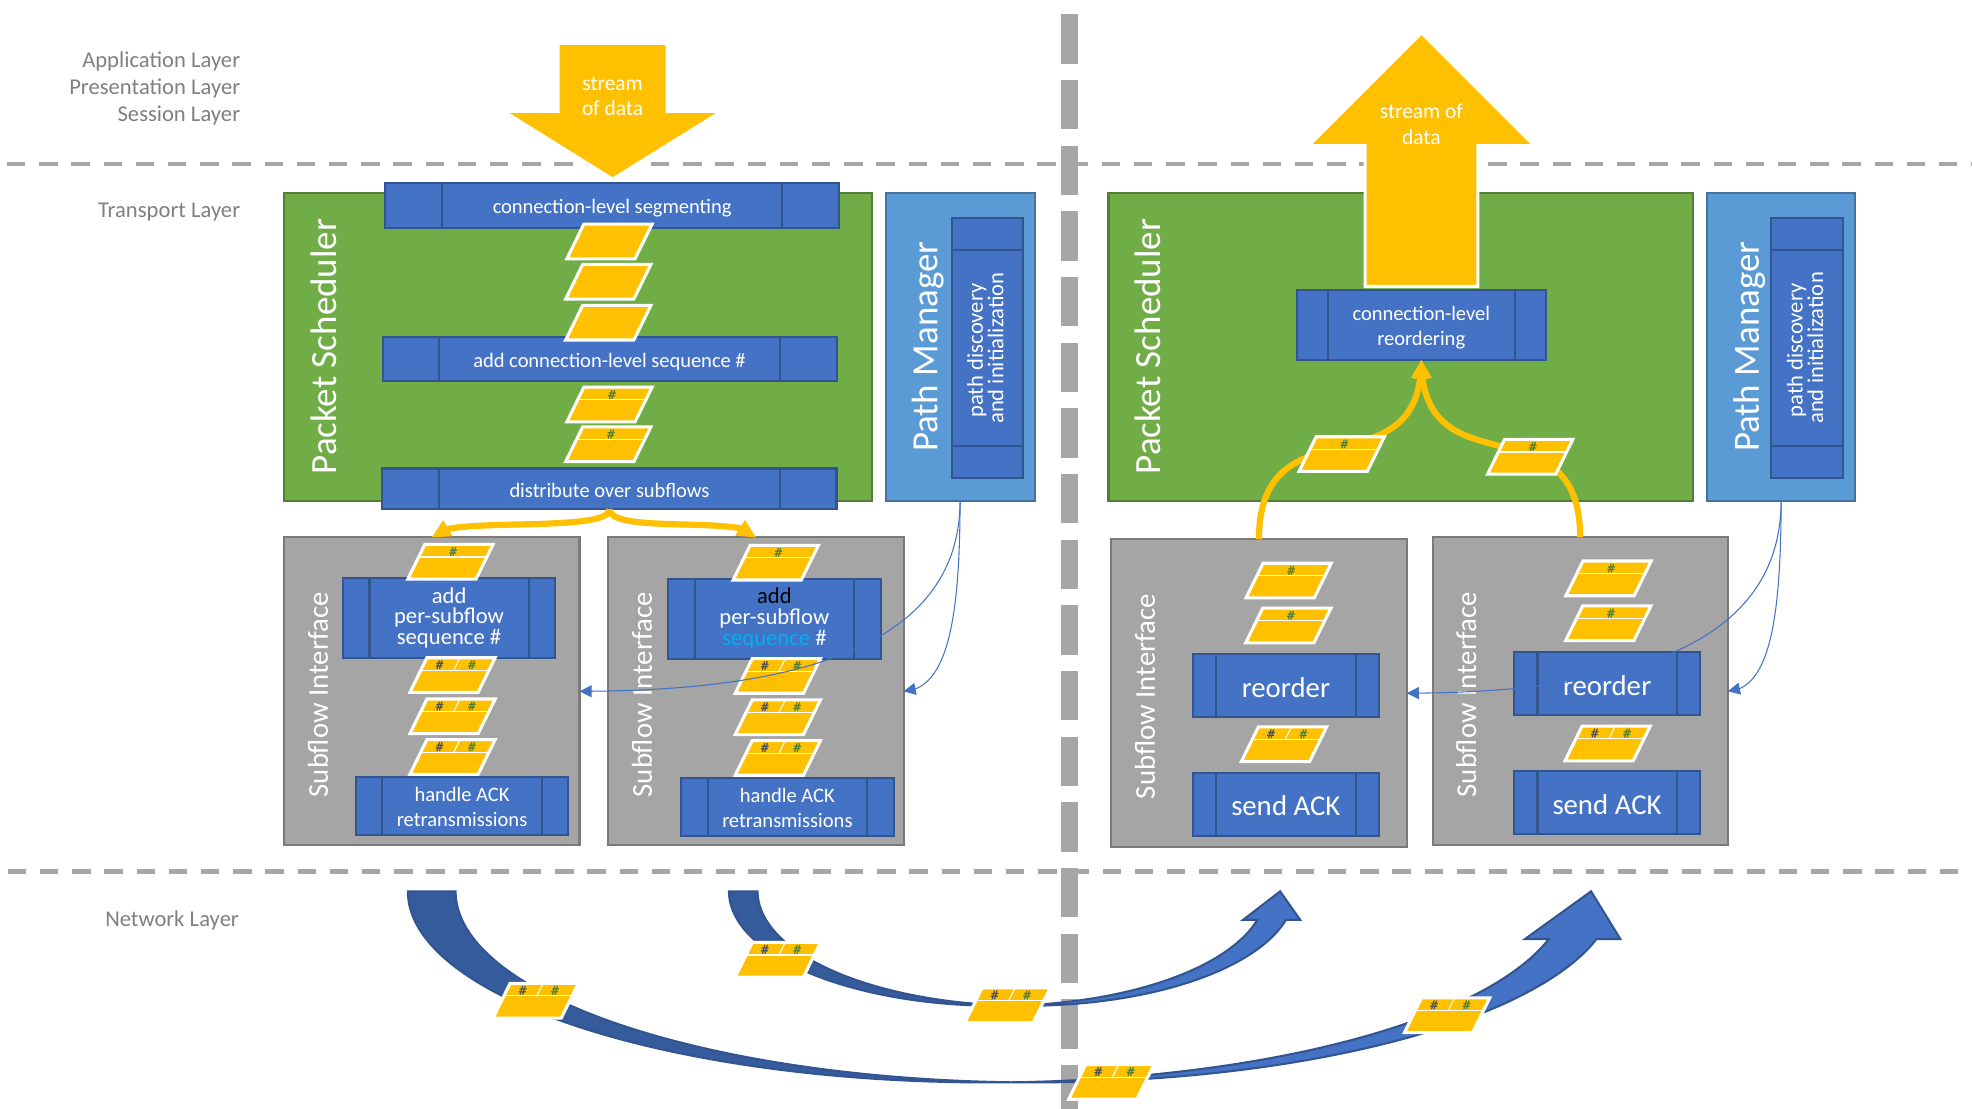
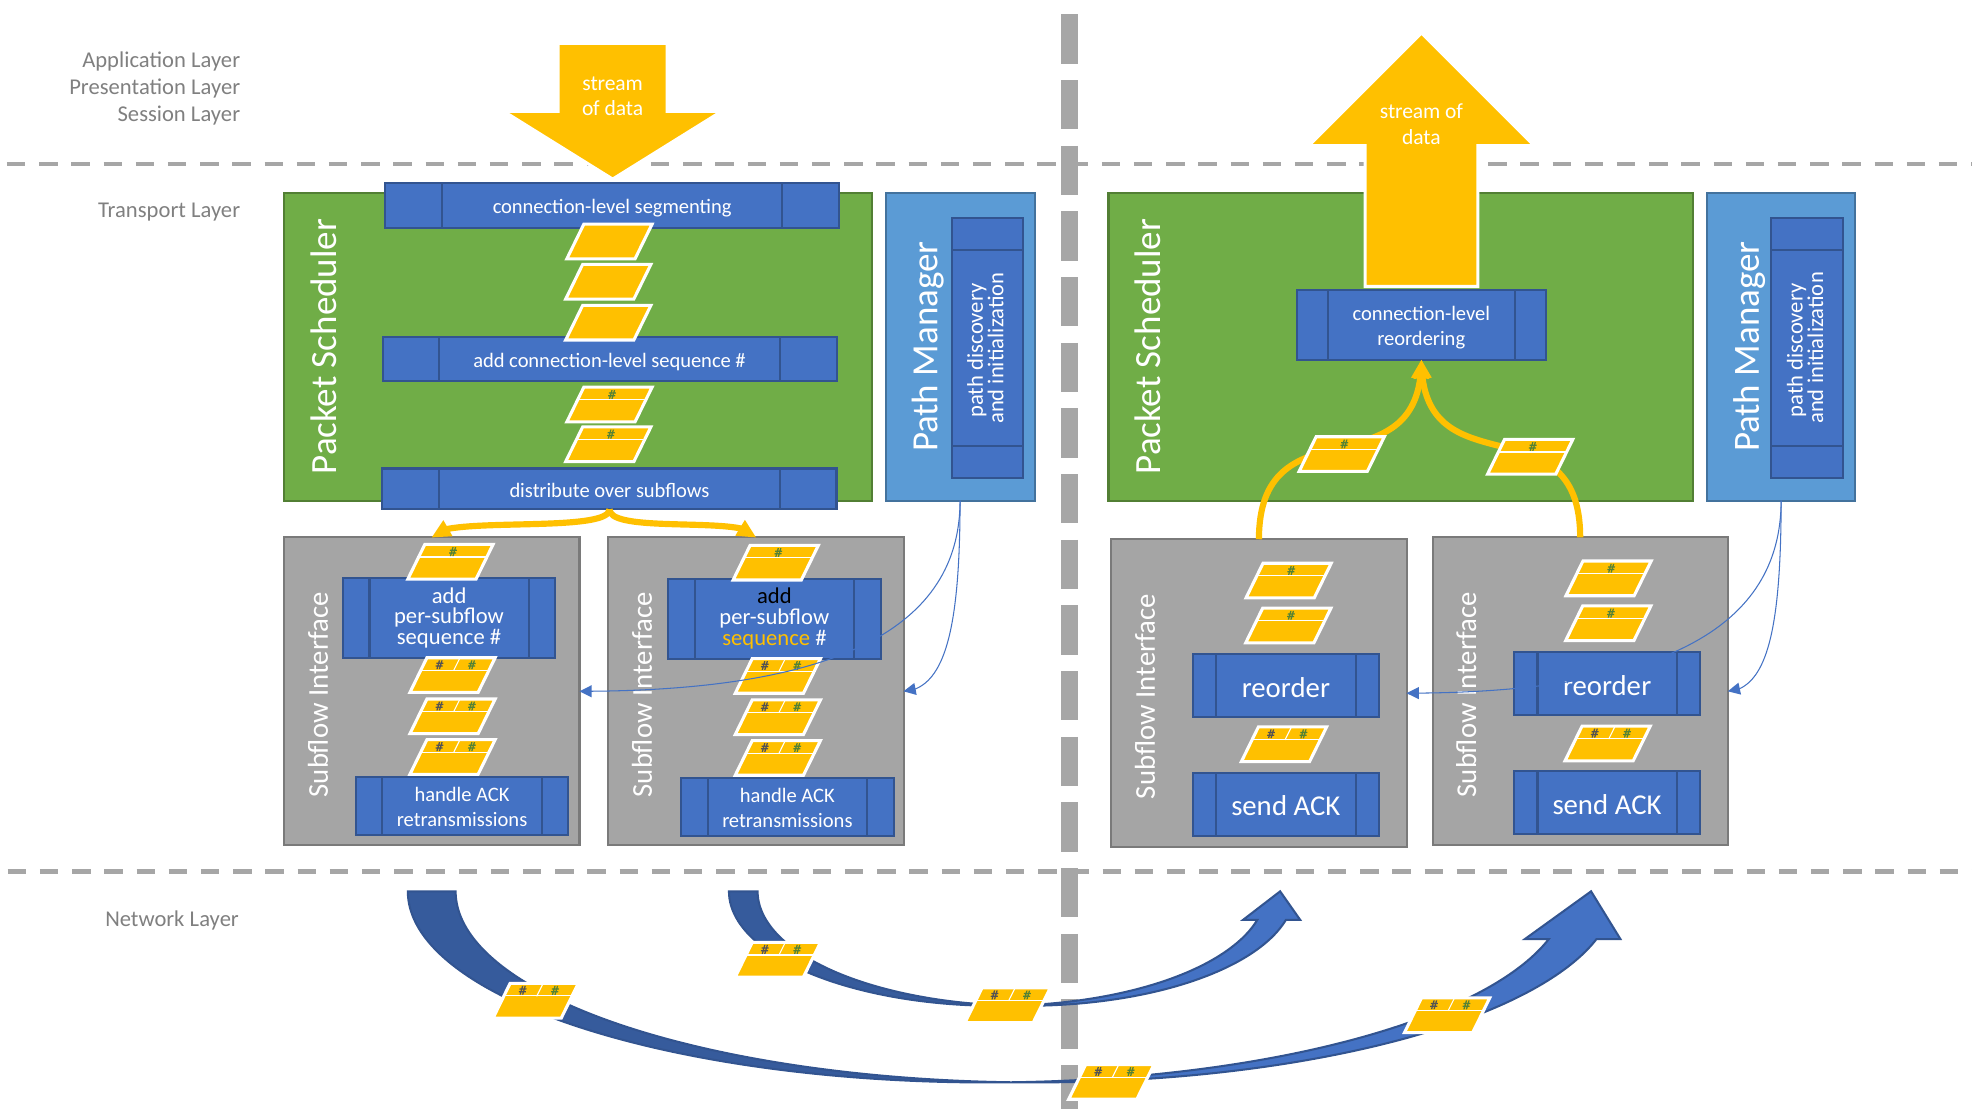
sequence at (766, 638) colour: light blue -> yellow
